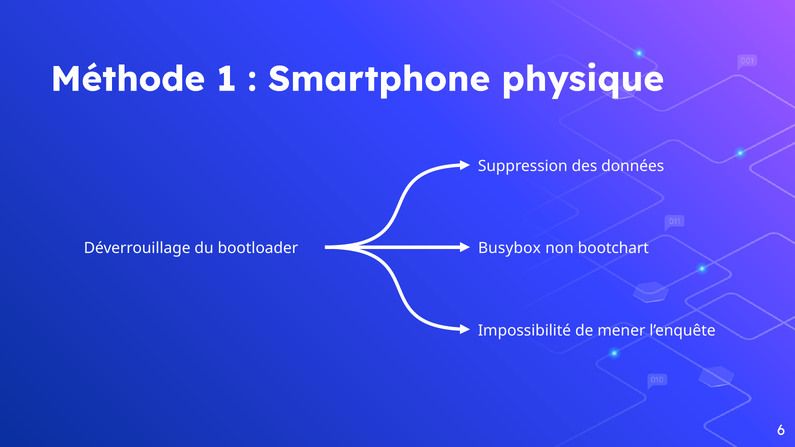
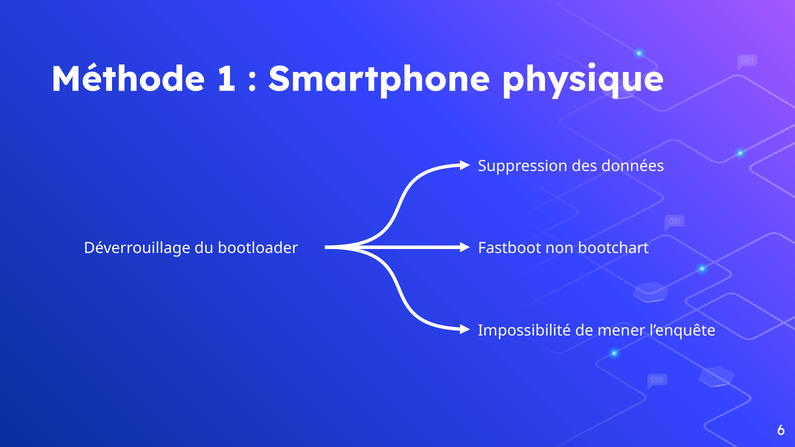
Busybox: Busybox -> Fastboot
